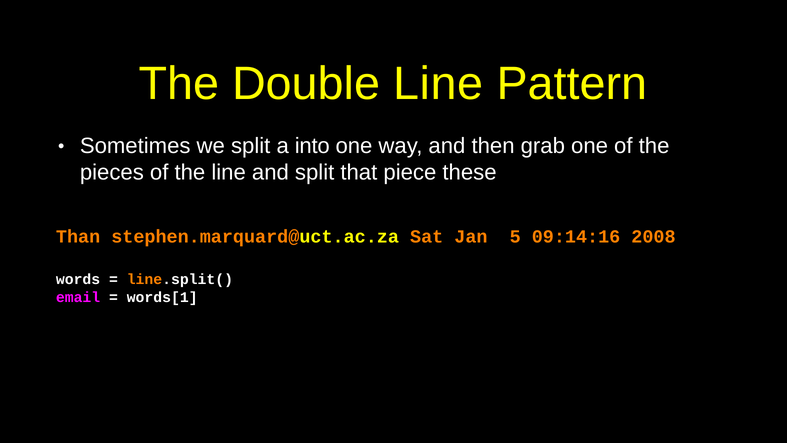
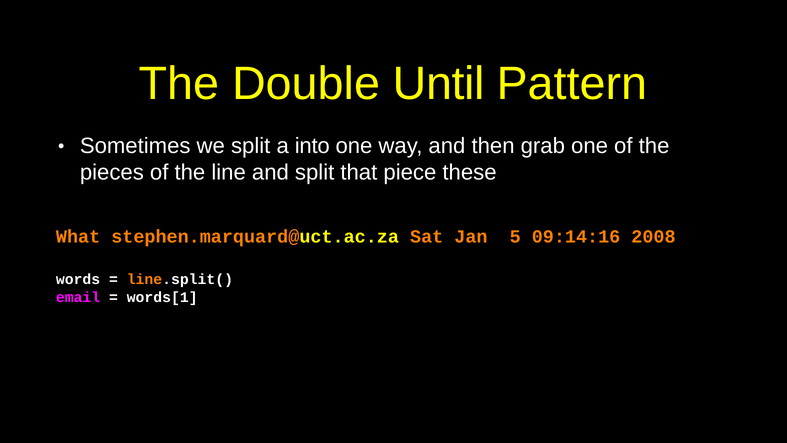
Double Line: Line -> Until
Than: Than -> What
